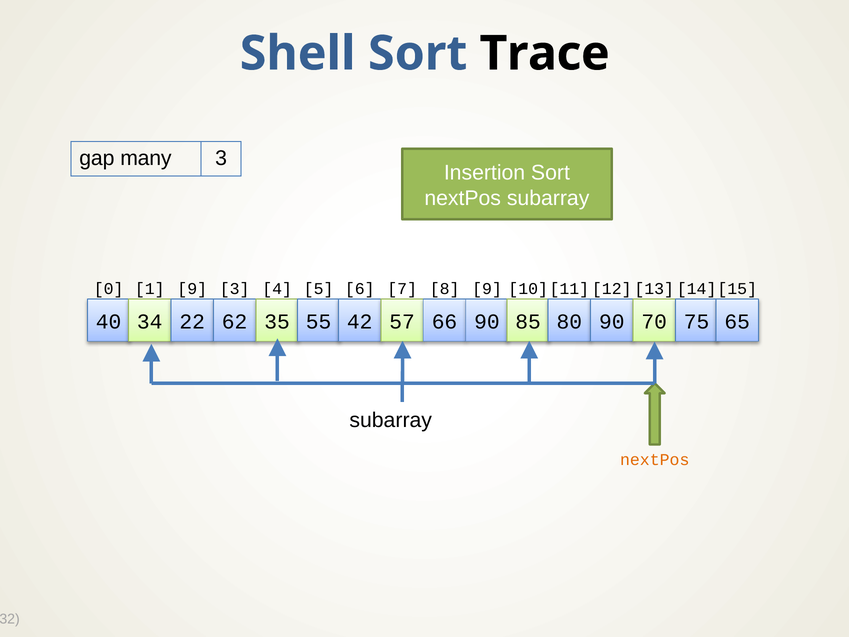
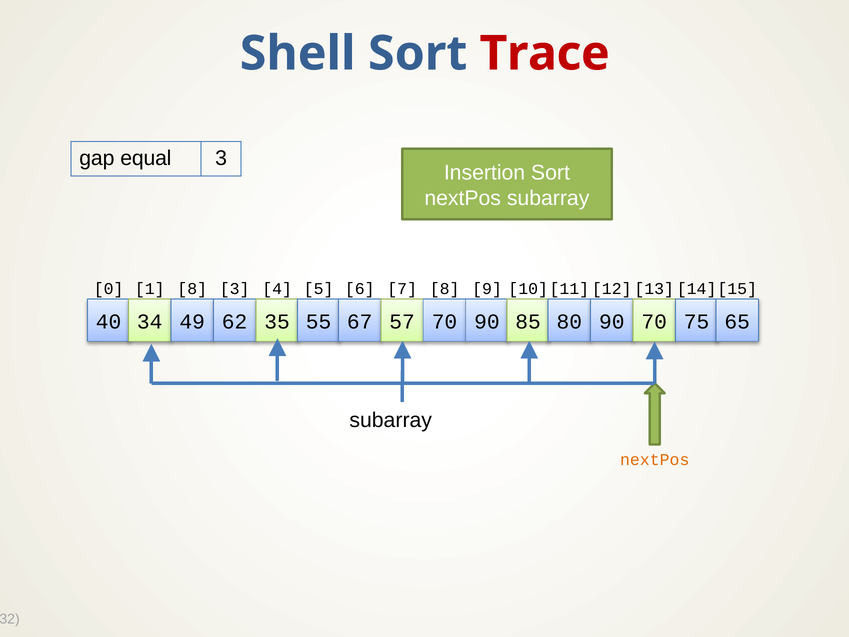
Trace colour: black -> red
many: many -> equal
1 9: 9 -> 8
22: 22 -> 49
42: 42 -> 67
57 66: 66 -> 70
